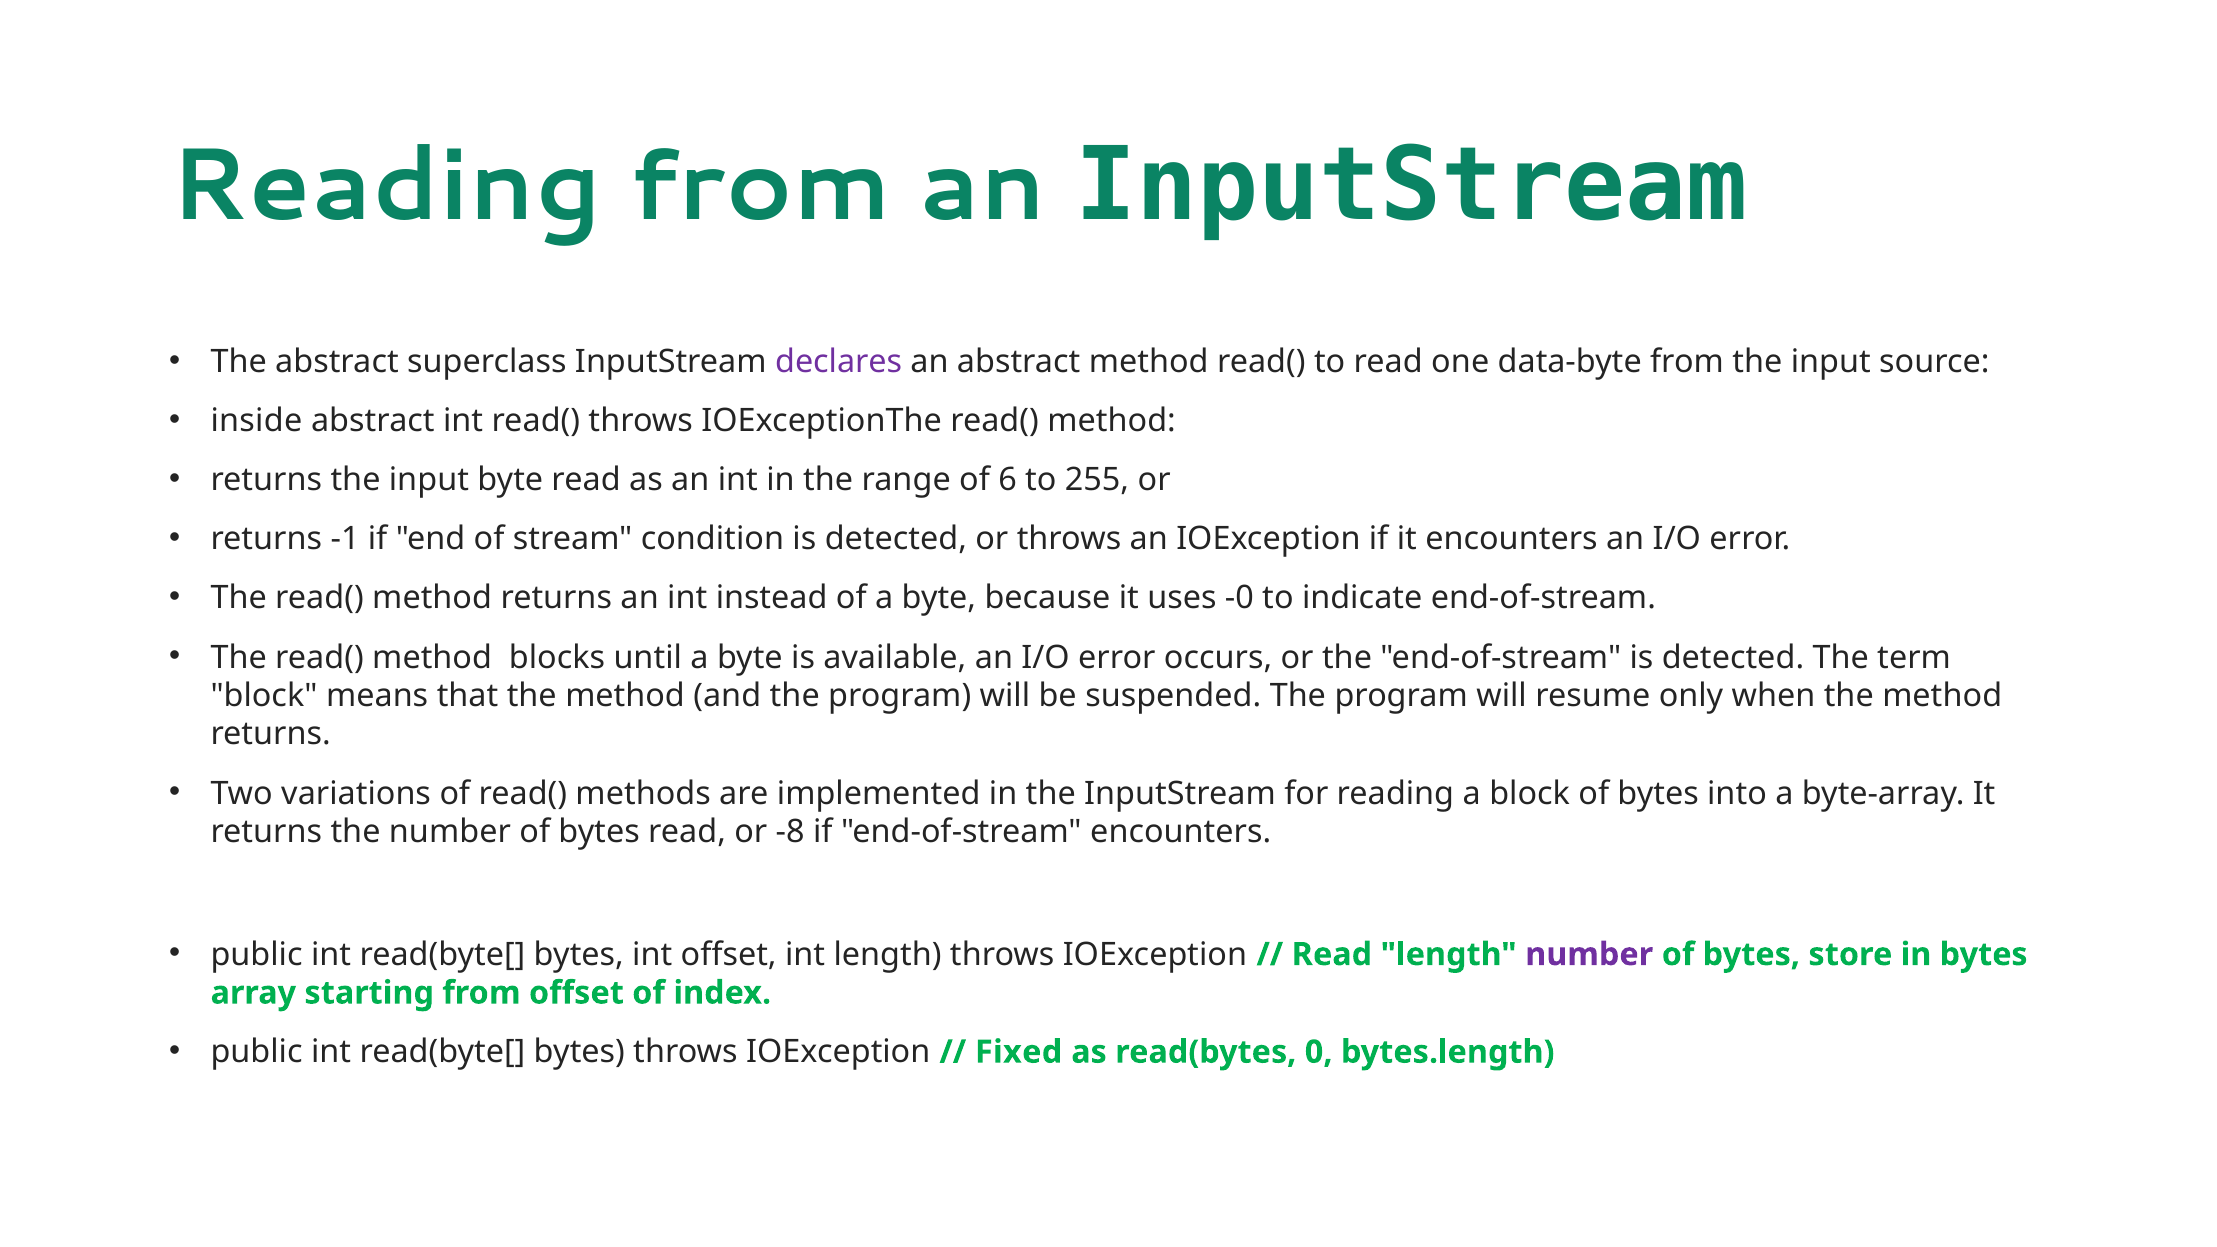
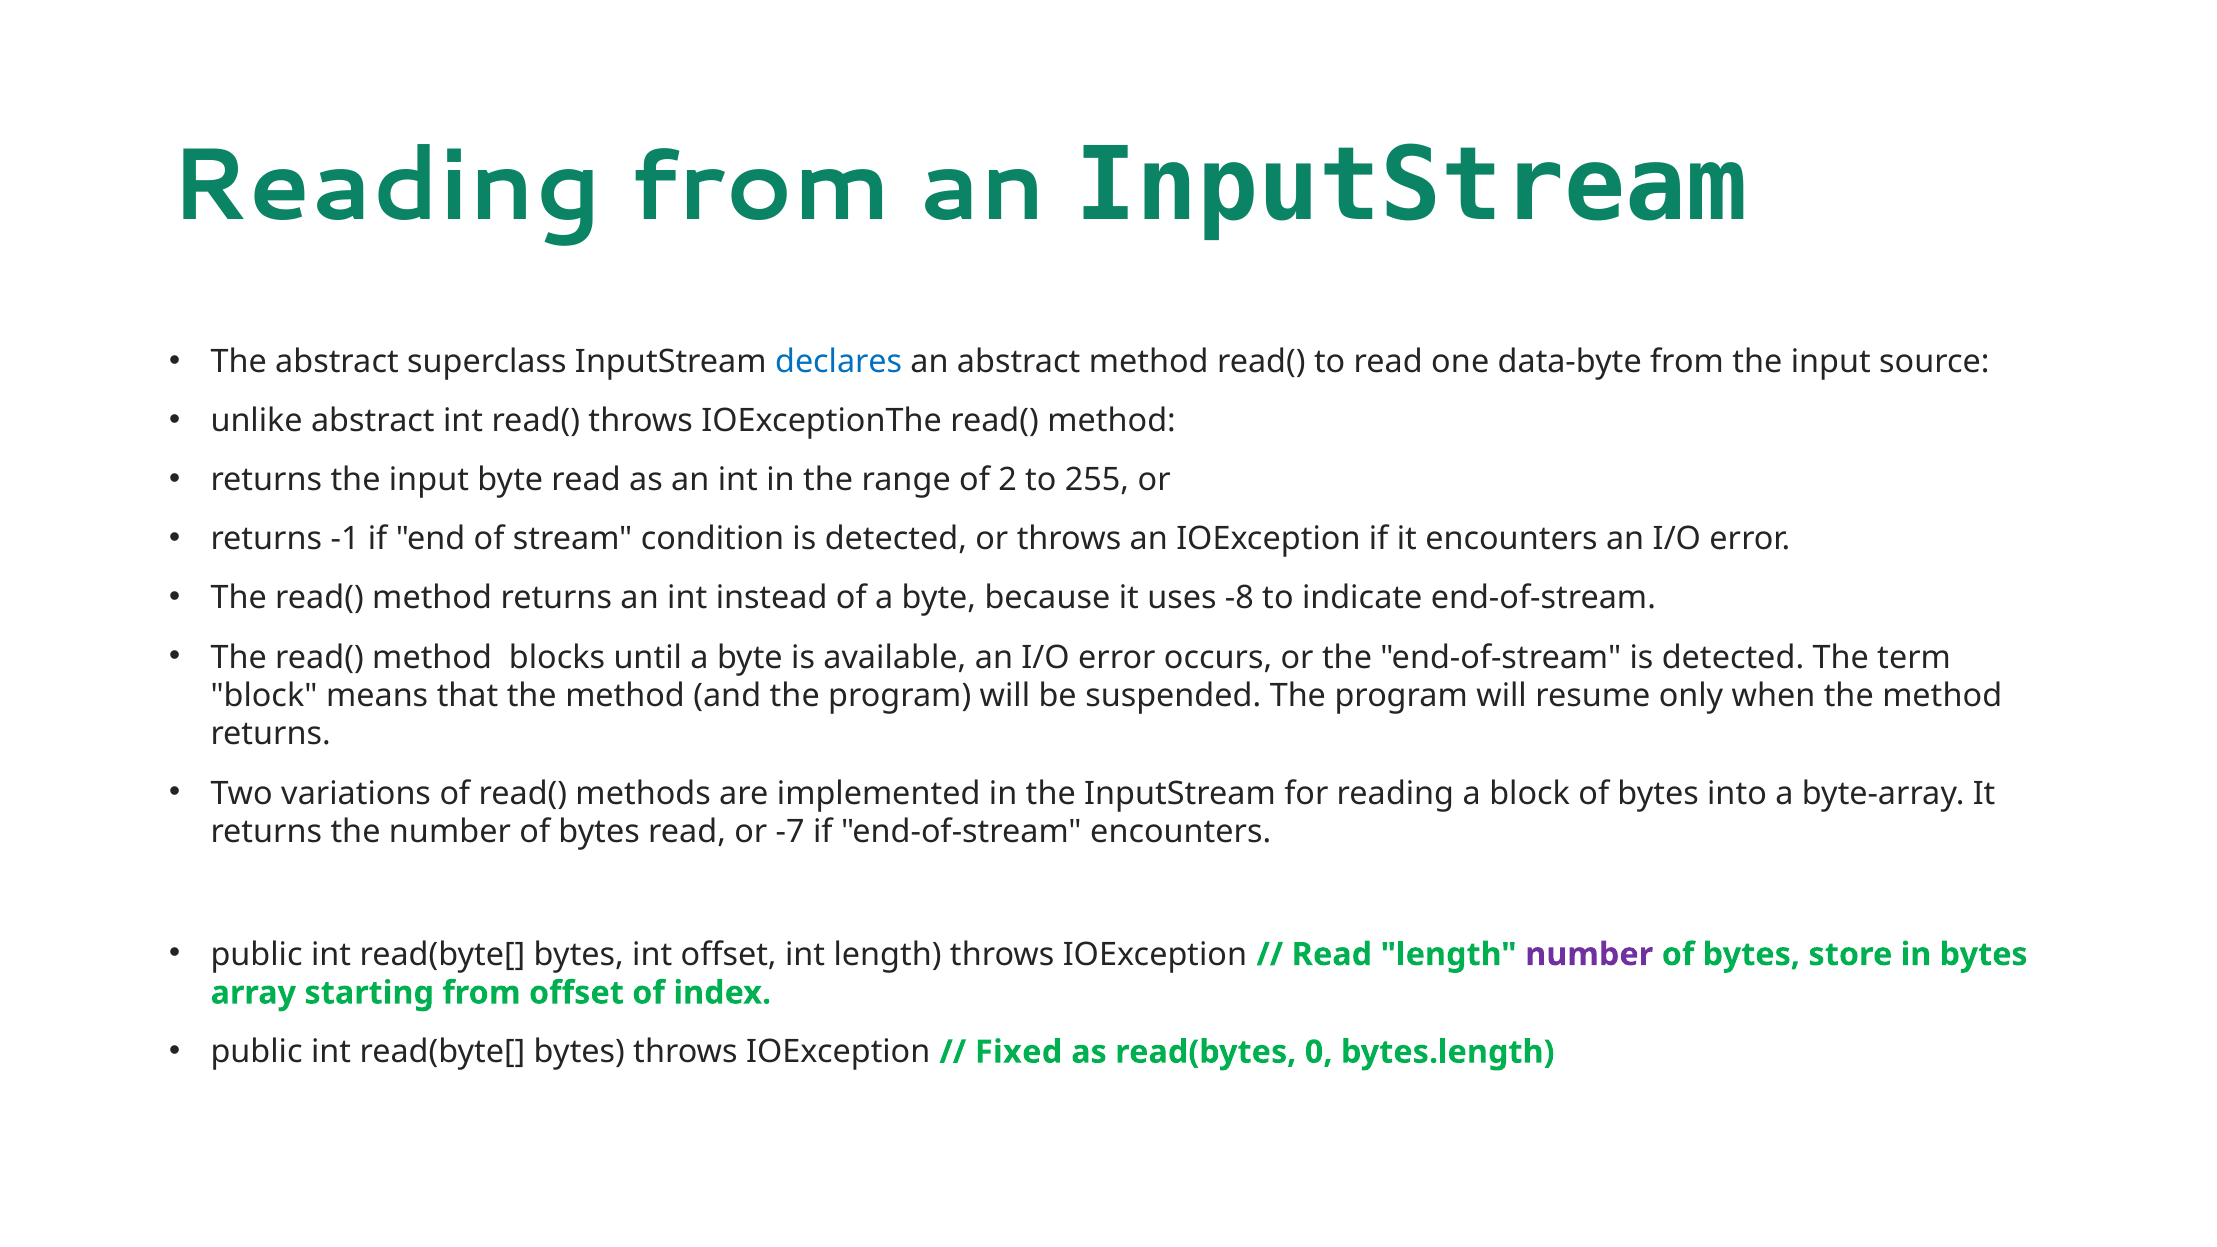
declares colour: purple -> blue
inside: inside -> unlike
6: 6 -> 2
-0: -0 -> -8
-8: -8 -> -7
